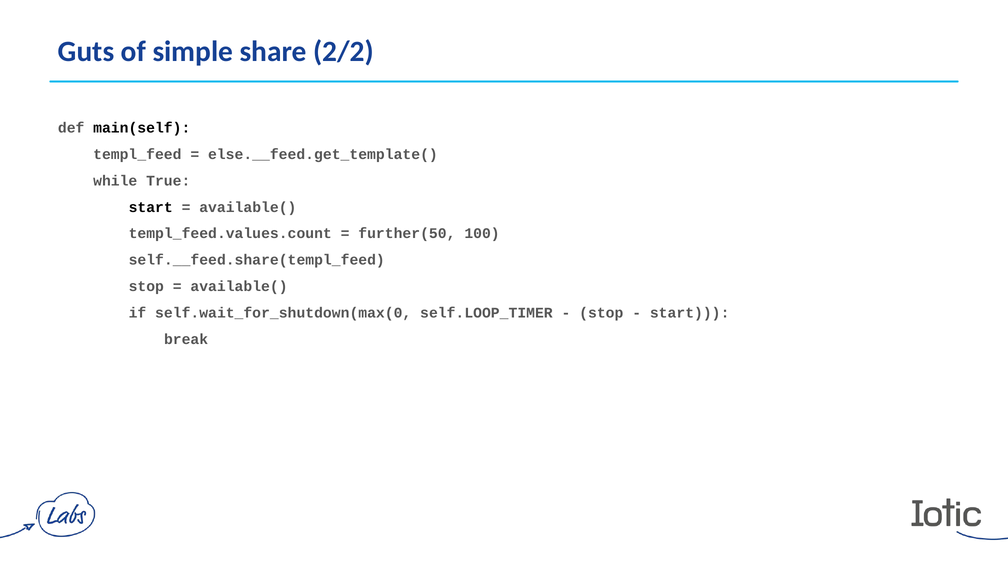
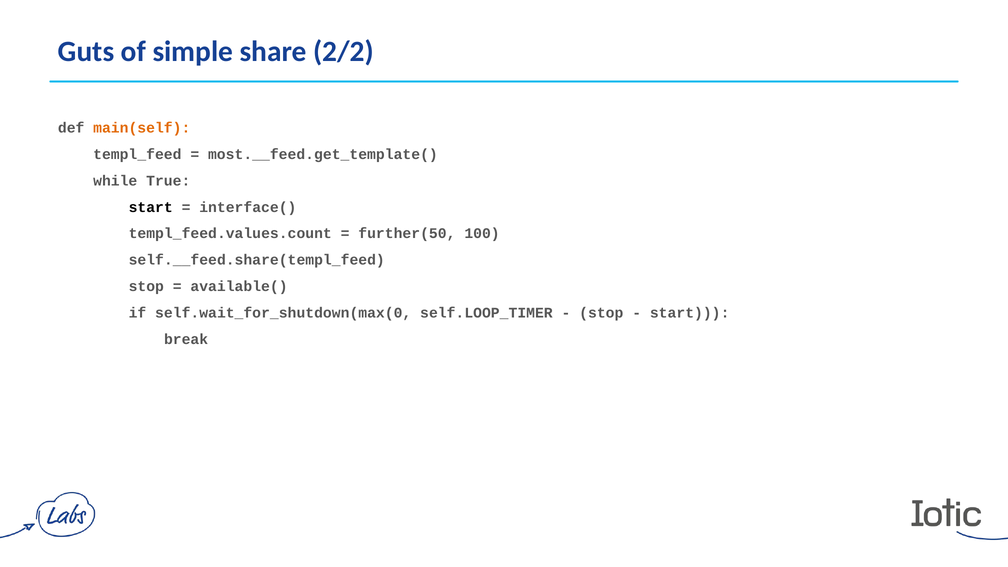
main(self colour: black -> orange
else.__feed.get_template(: else.__feed.get_template( -> most.__feed.get_template(
available( at (248, 207): available( -> interface(
